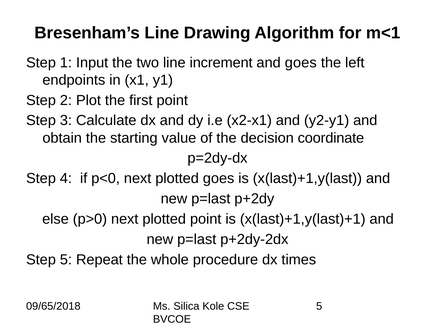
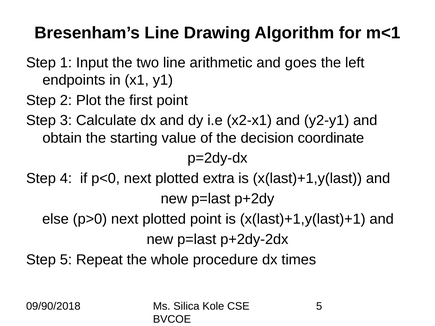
increment: increment -> arithmetic
plotted goes: goes -> extra
09/65/2018: 09/65/2018 -> 09/90/2018
